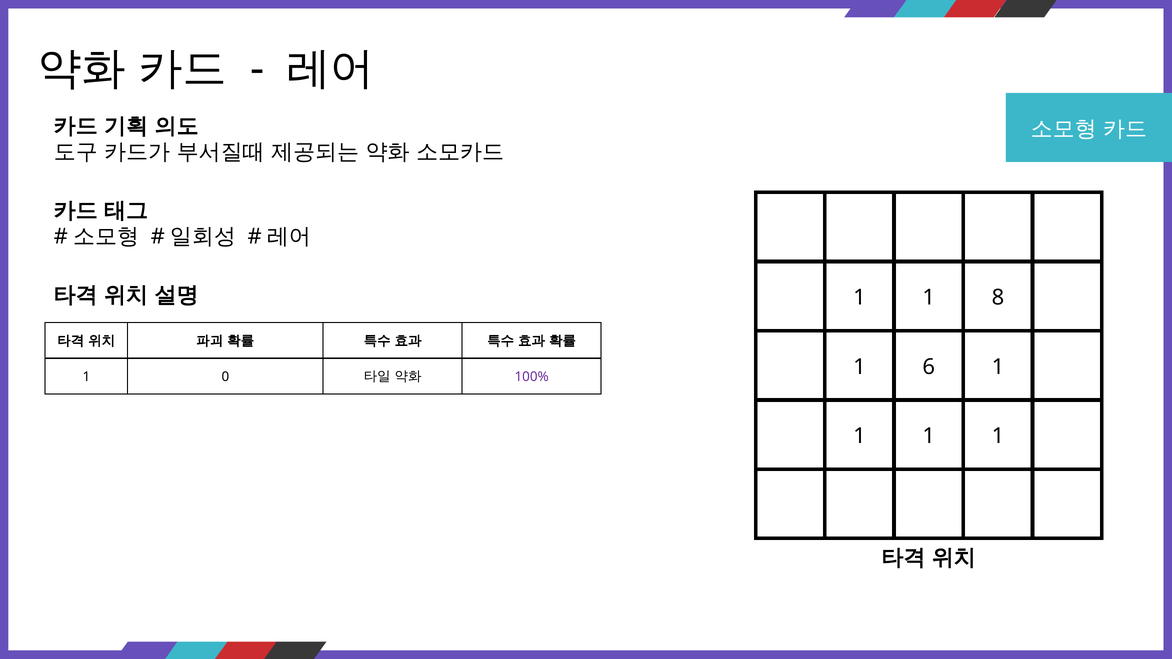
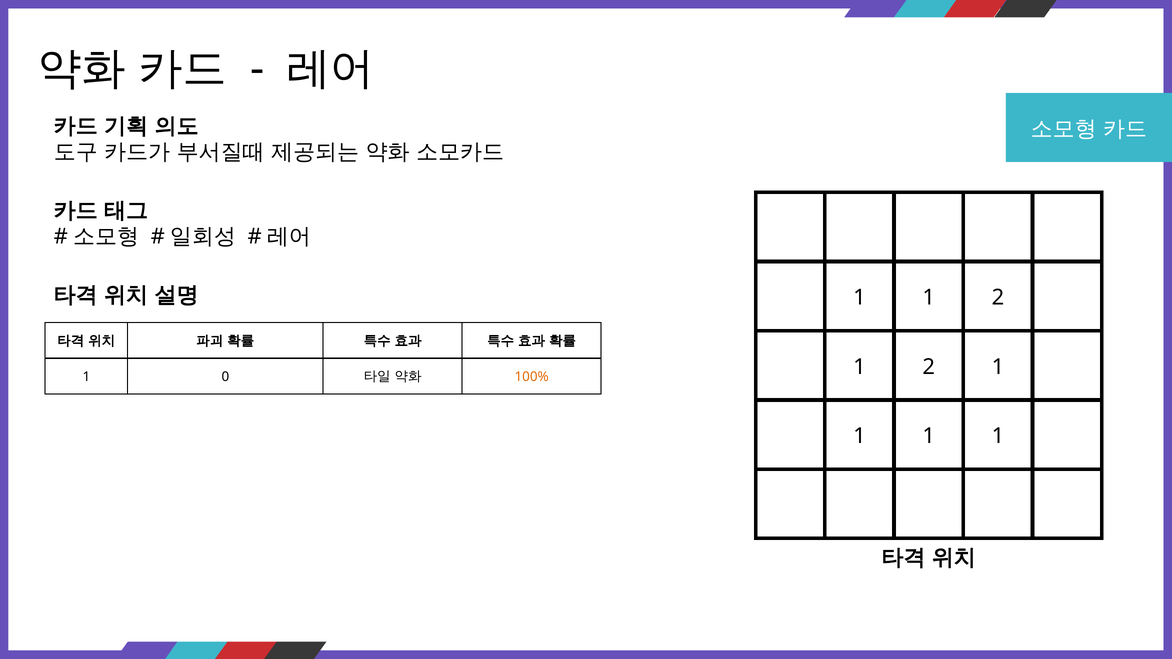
1 1 8: 8 -> 2
6 at (929, 367): 6 -> 2
100% colour: purple -> orange
